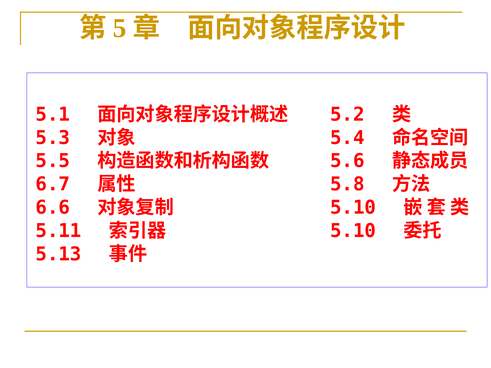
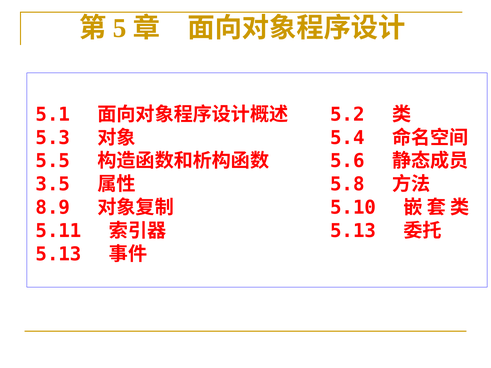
6.7: 6.7 -> 3.5
6.6: 6.6 -> 8.9
5.10 at (353, 231): 5.10 -> 5.13
